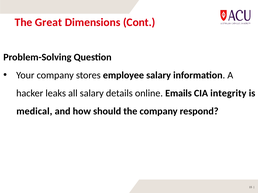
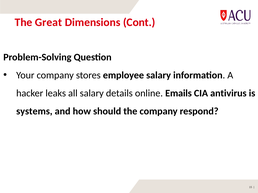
integrity: integrity -> antivirus
medical: medical -> systems
